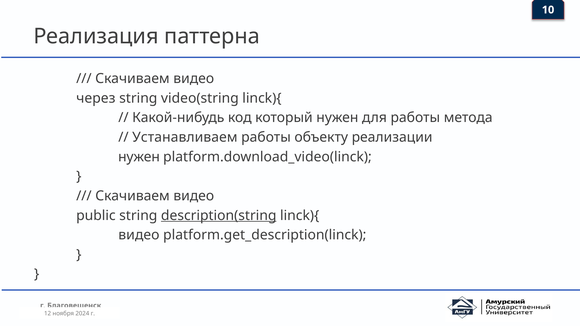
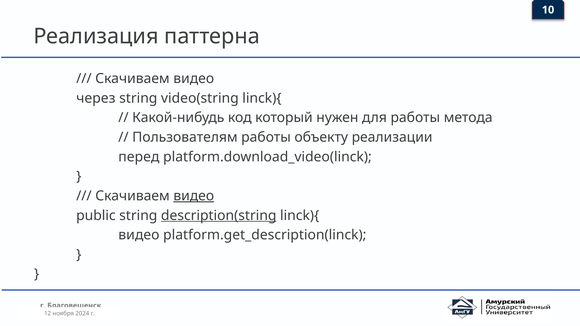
Устанавливаем: Устанавливаем -> Пользователям
нужен at (139, 157): нужен -> перед
видео at (194, 196) underline: none -> present
